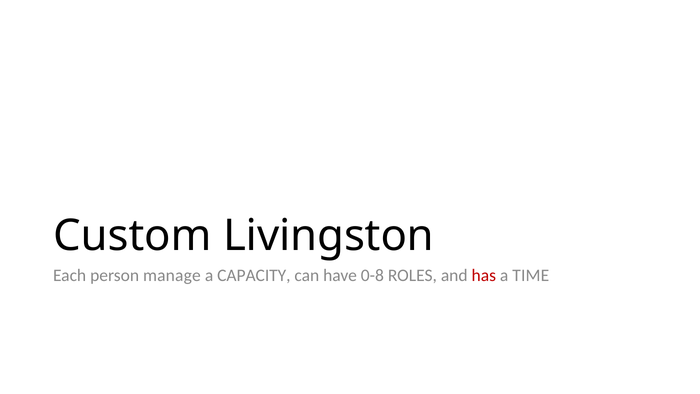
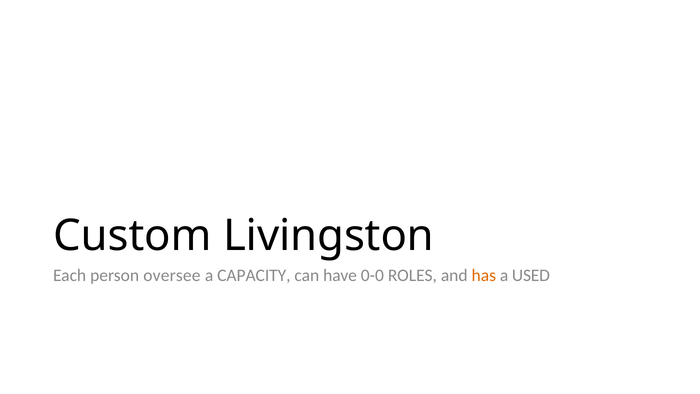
manage: manage -> oversee
0-8: 0-8 -> 0-0
has colour: red -> orange
TIME: TIME -> USED
